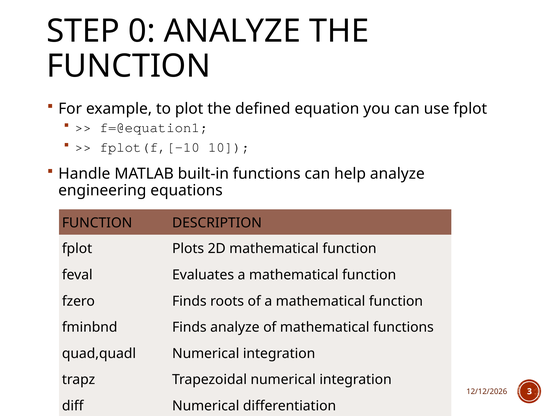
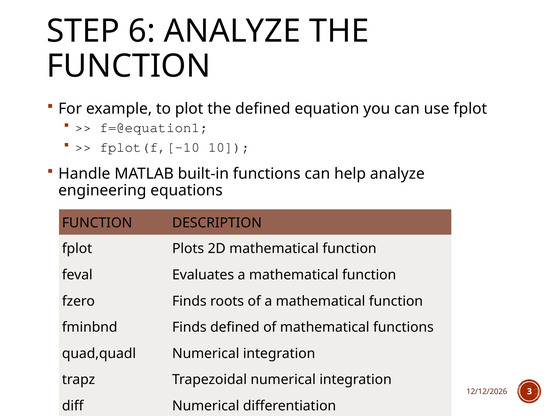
0: 0 -> 6
Finds analyze: analyze -> defined
